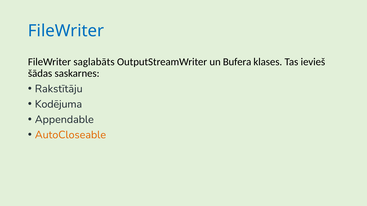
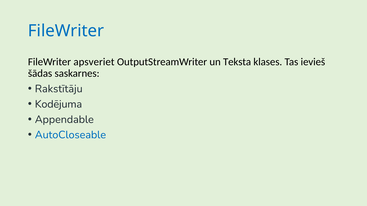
saglabāts: saglabāts -> apsveriet
Bufera: Bufera -> Teksta
AutoCloseable colour: orange -> blue
